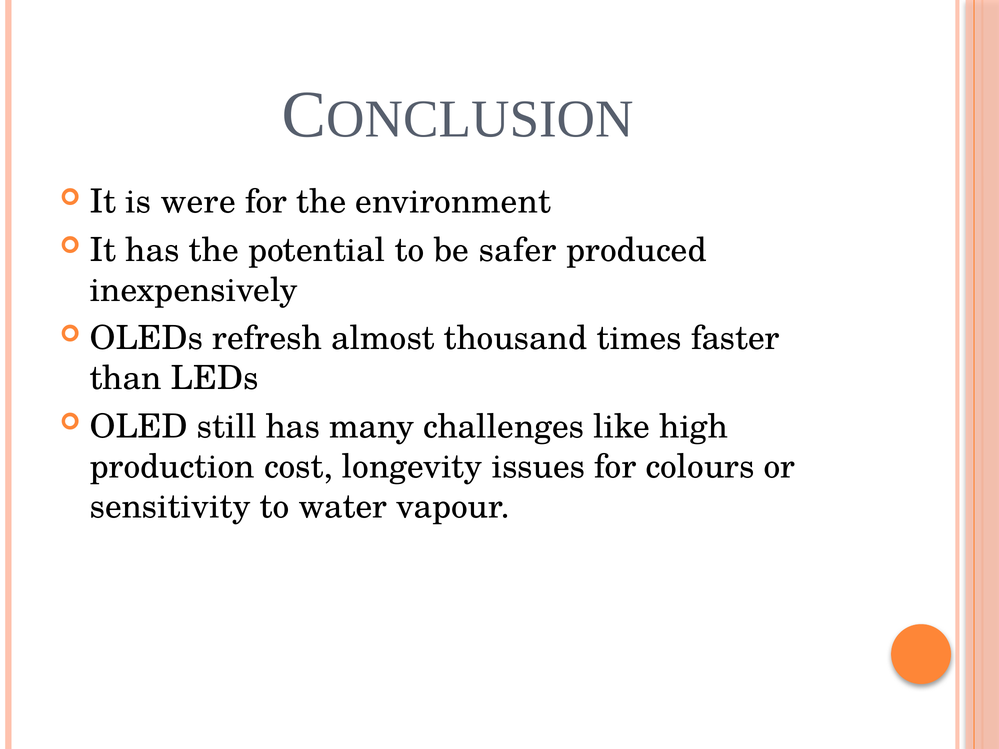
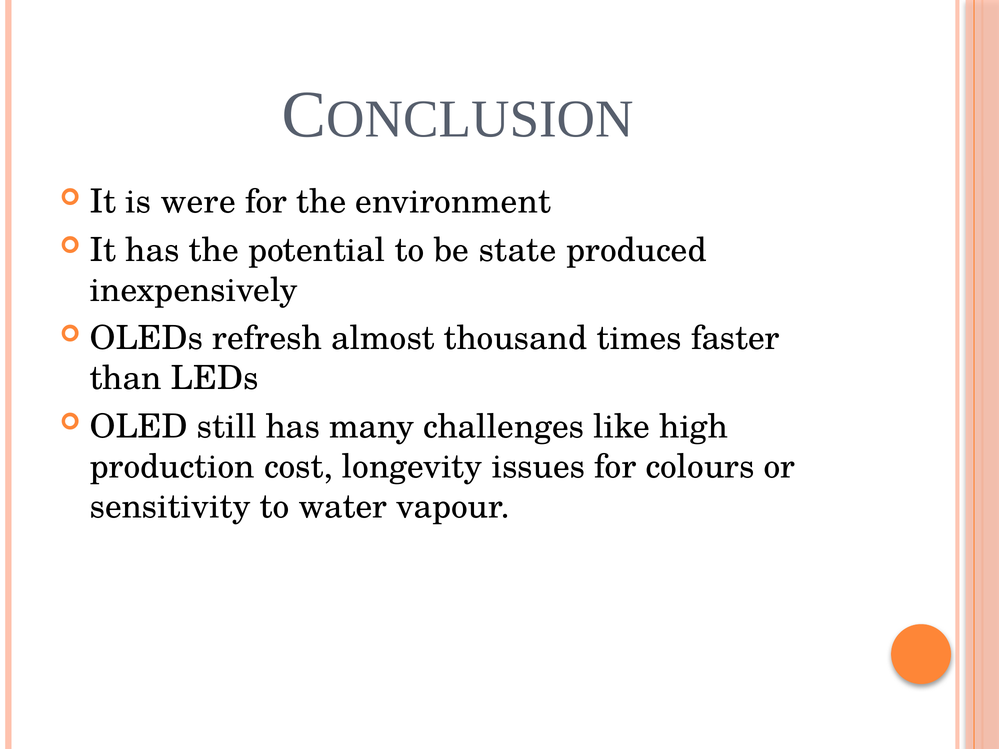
safer: safer -> state
